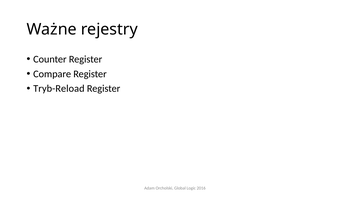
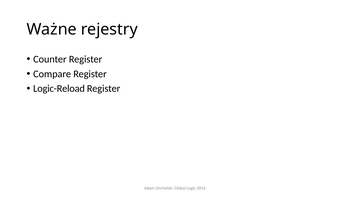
Tryb-Reload: Tryb-Reload -> Logic-Reload
